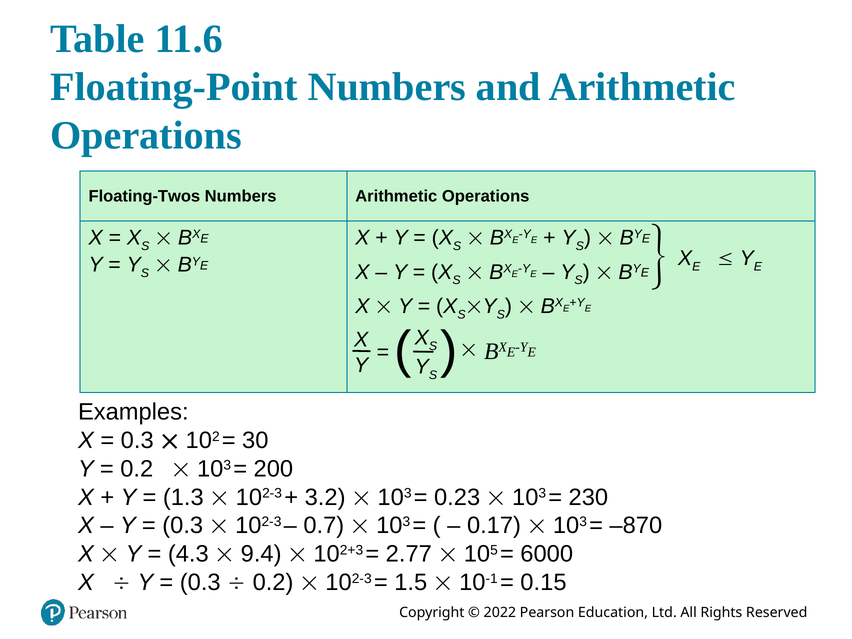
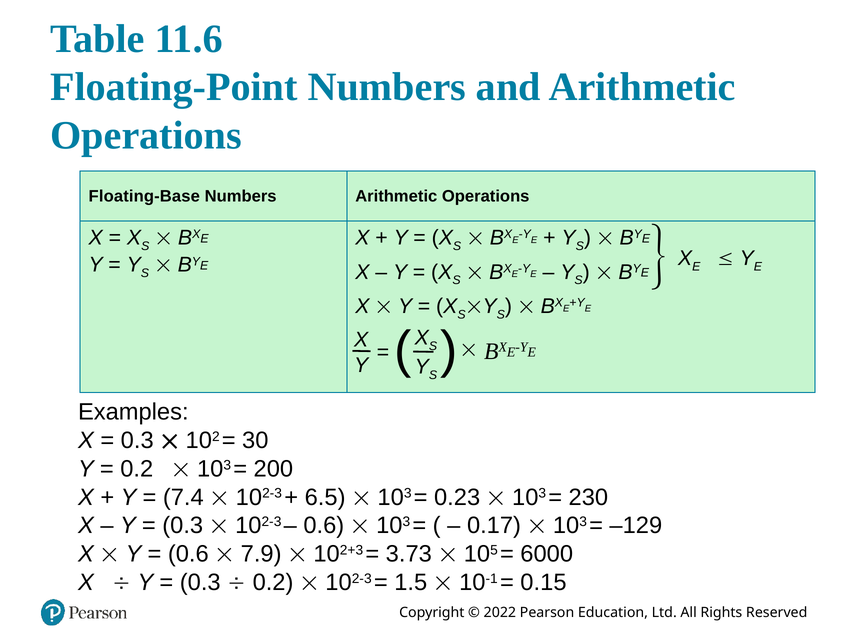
Floating-Twos: Floating-Twos -> Floating-Base
1.3: 1.3 -> 7.4
3.2: 3.2 -> 6.5
0.7 at (324, 526): 0.7 -> 0.6
–870: –870 -> –129
4.3 at (188, 554): 4.3 -> 0.6
9.4: 9.4 -> 7.9
2.77: 2.77 -> 3.73
